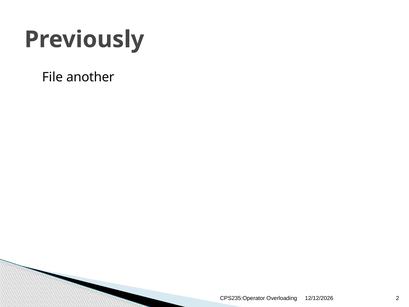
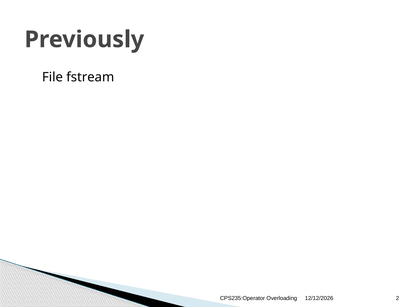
another: another -> fstream
